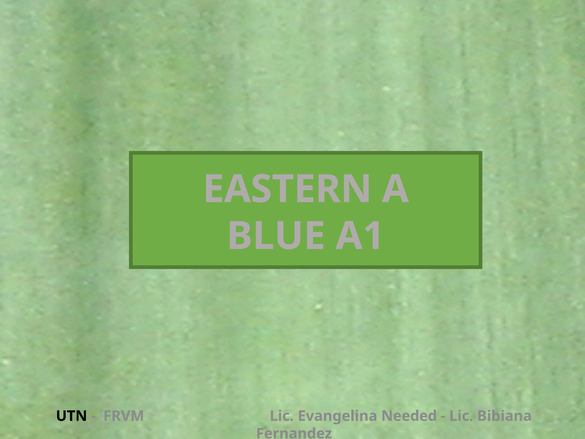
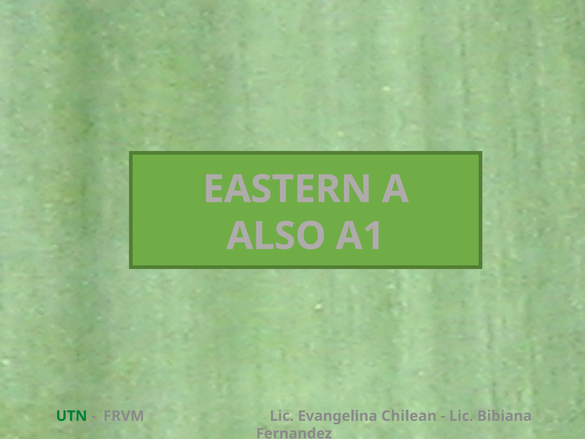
BLUE: BLUE -> ALSO
UTN colour: black -> green
Needed: Needed -> Chilean
